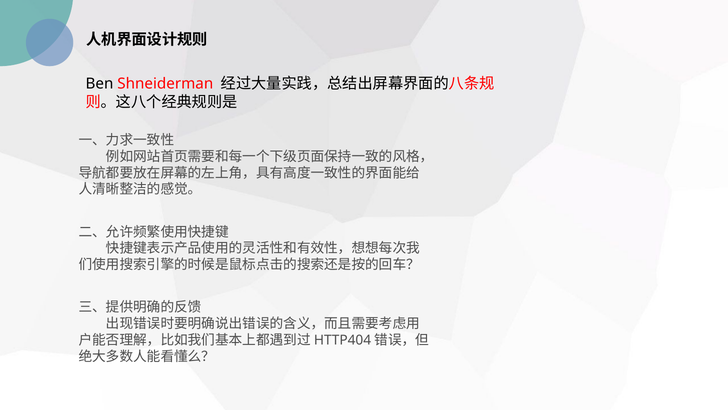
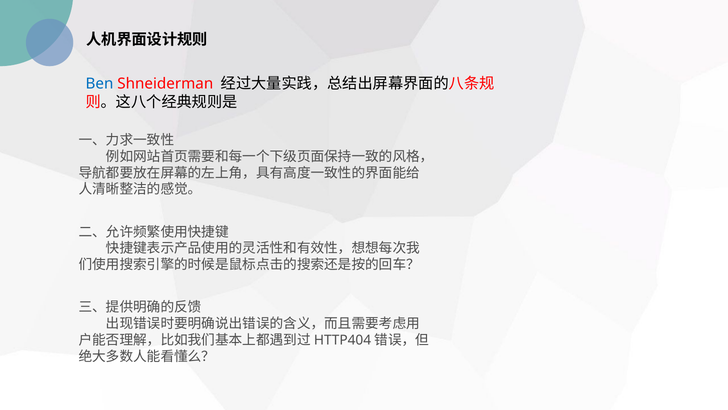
Ben colour: black -> blue
